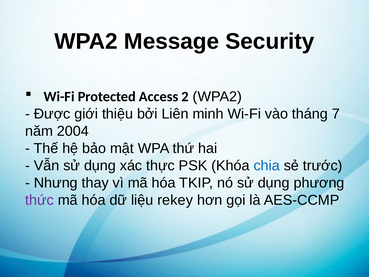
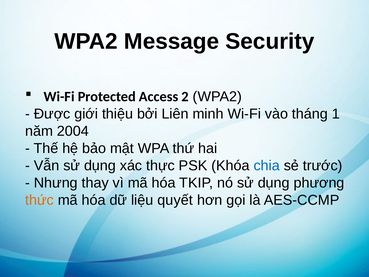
7: 7 -> 1
thức colour: purple -> orange
rekey: rekey -> quyết
